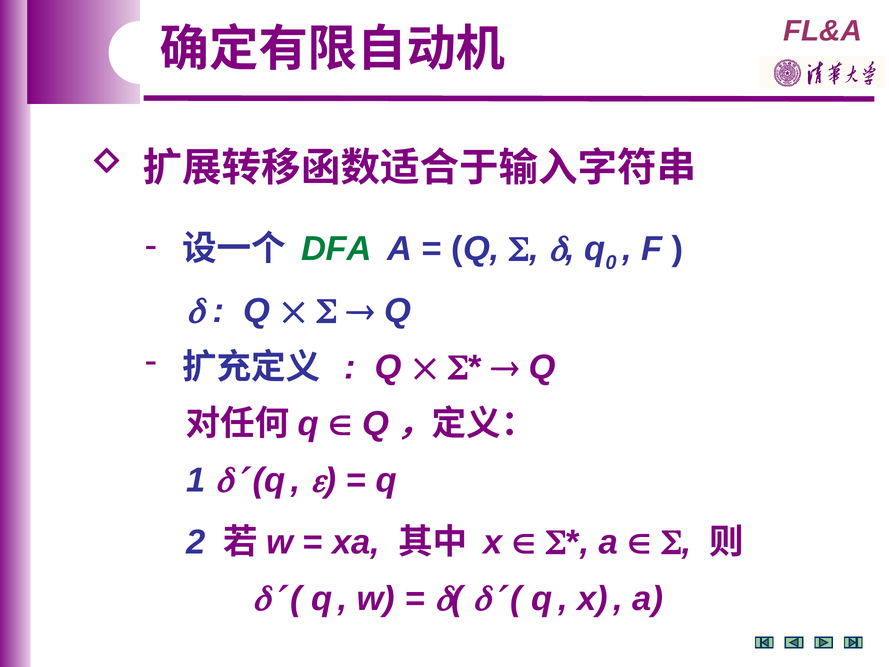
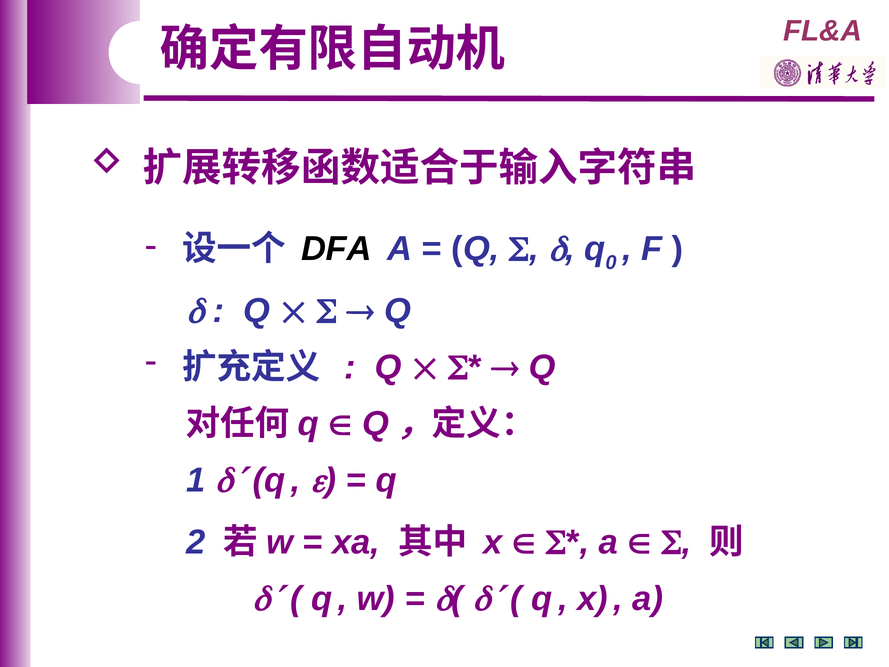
DFA colour: green -> black
